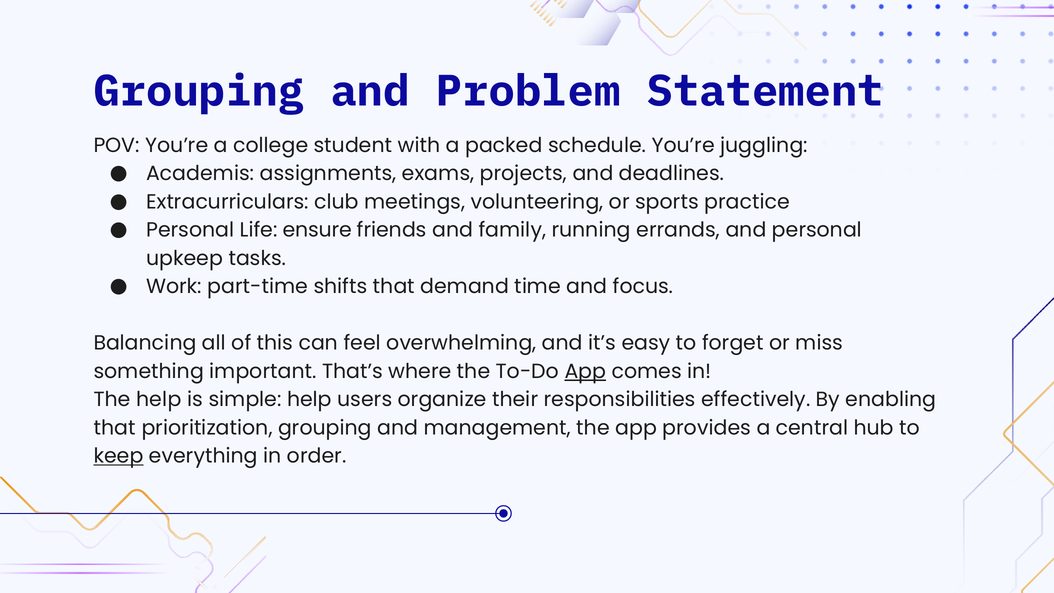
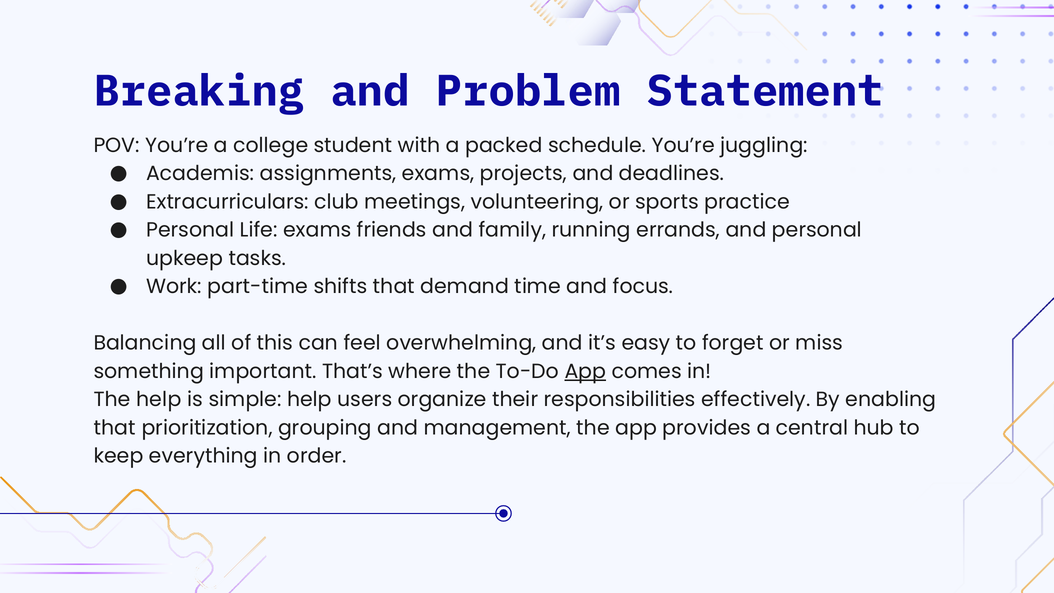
Grouping at (199, 91): Grouping -> Breaking
Life ensure: ensure -> exams
keep underline: present -> none
